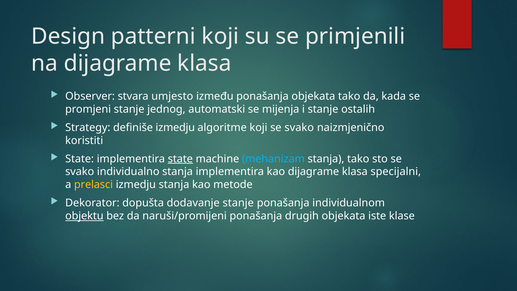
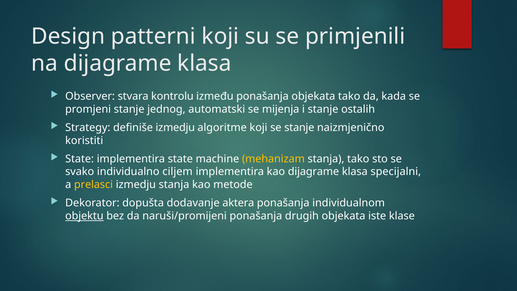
umjesto: umjesto -> kontrolu
koji se svako: svako -> stanje
state at (180, 159) underline: present -> none
mehanizam colour: light blue -> yellow
individualno stanja: stanja -> ciljem
dodavanje stanje: stanje -> aktera
